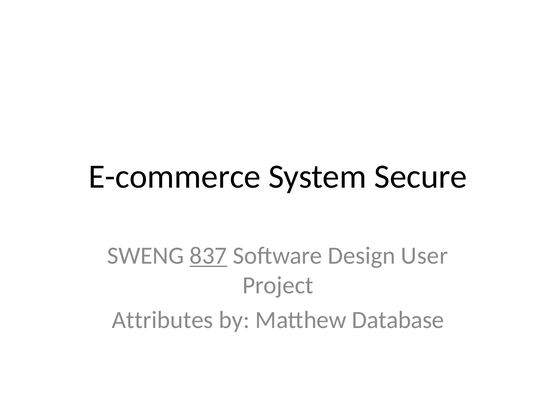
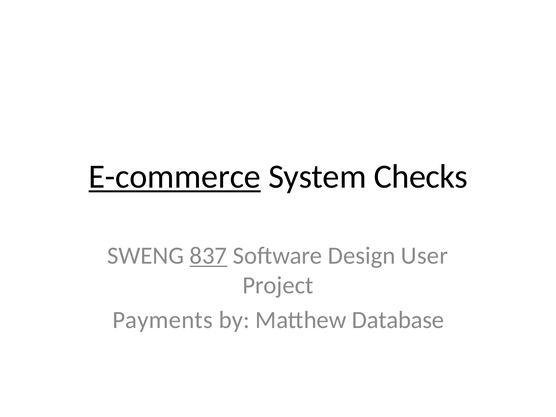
E-commerce underline: none -> present
Secure: Secure -> Checks
Attributes: Attributes -> Payments
